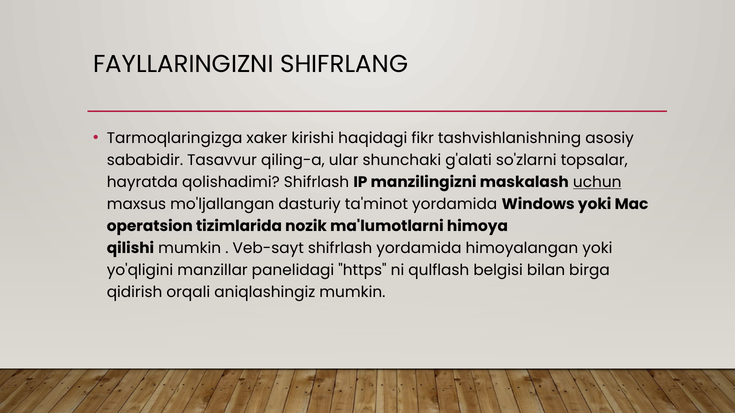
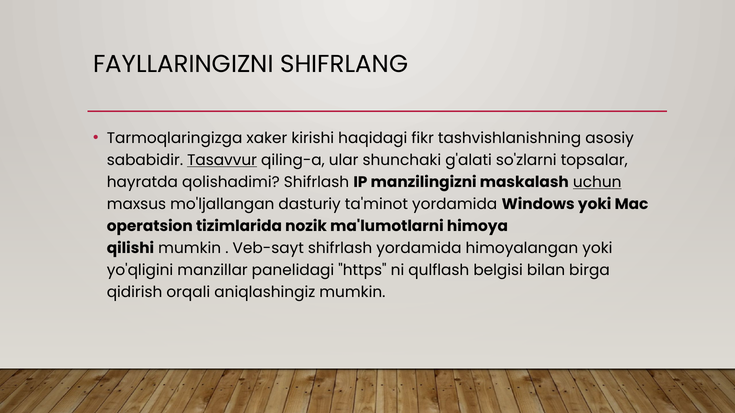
Tasavvur underline: none -> present
